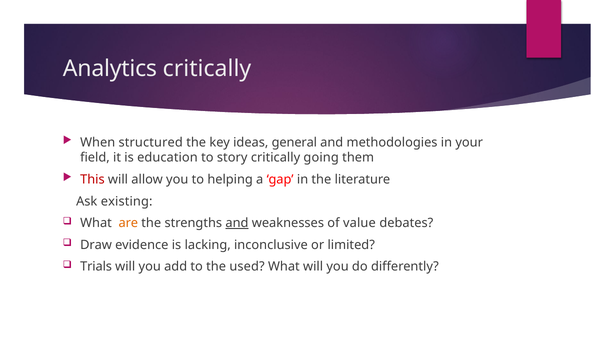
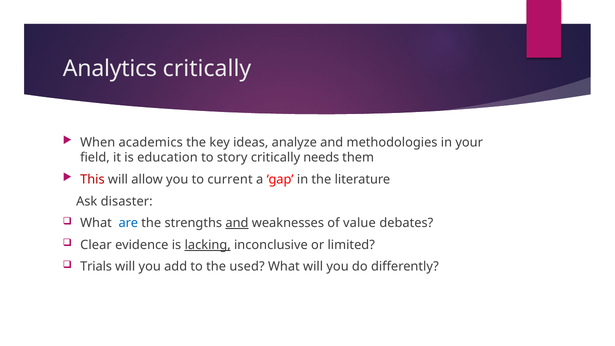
structured: structured -> academics
general: general -> analyze
going: going -> needs
helping: helping -> current
existing: existing -> disaster
are colour: orange -> blue
Draw: Draw -> Clear
lacking underline: none -> present
